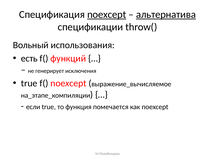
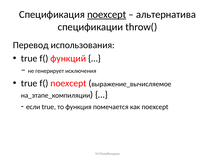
альтернатива underline: present -> none
Вольный: Вольный -> Перевод
есть at (29, 58): есть -> true
